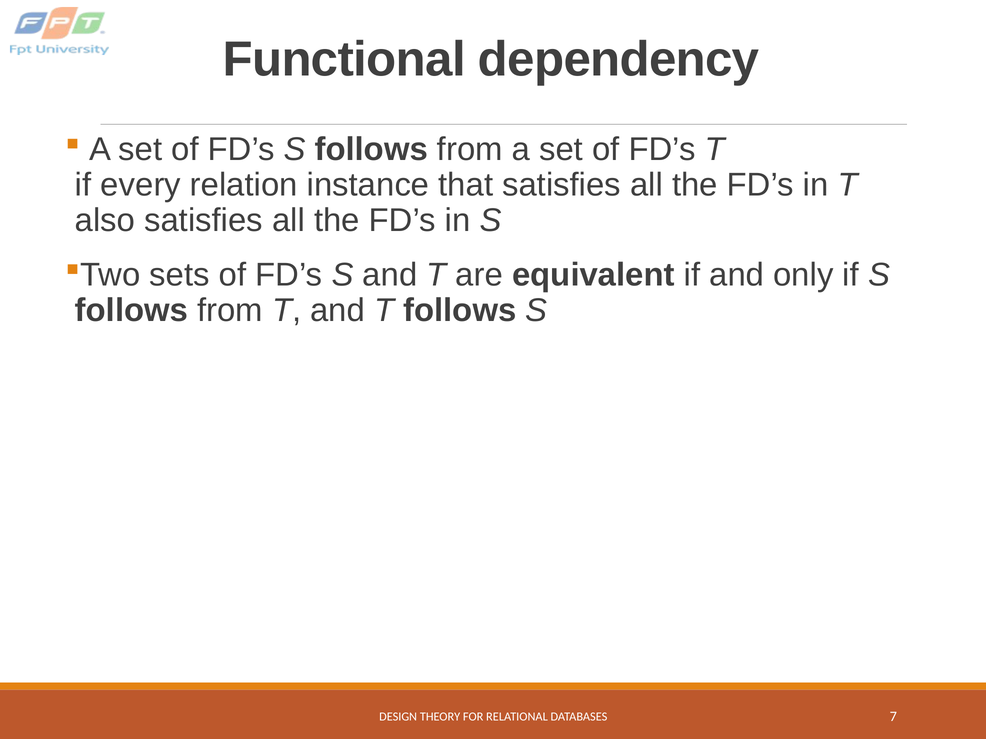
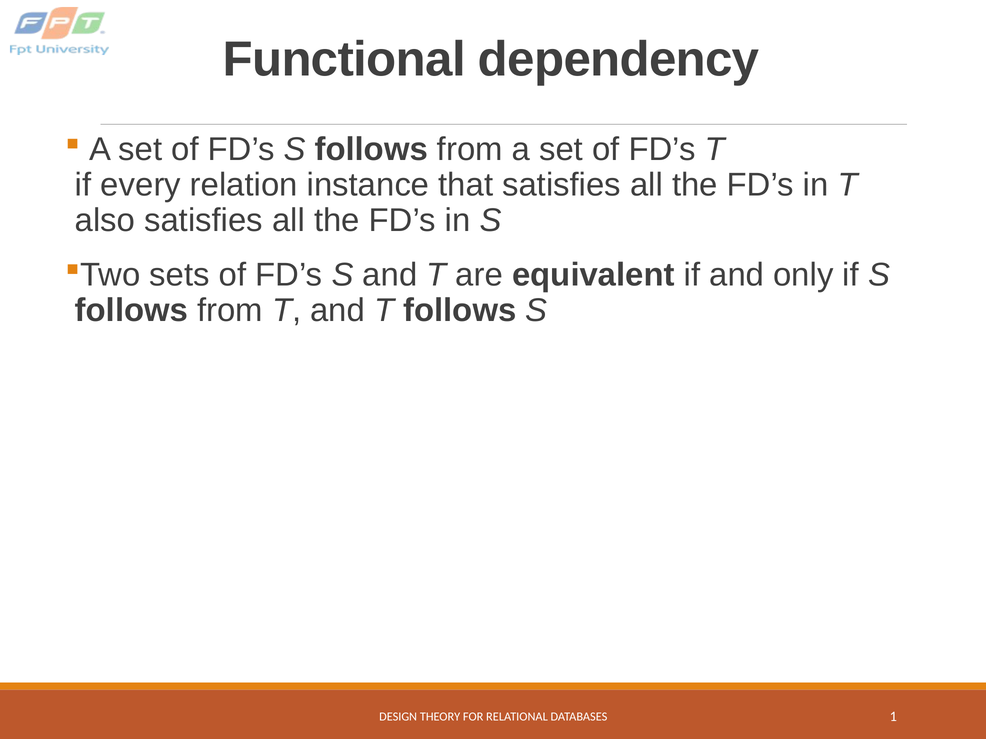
7: 7 -> 1
